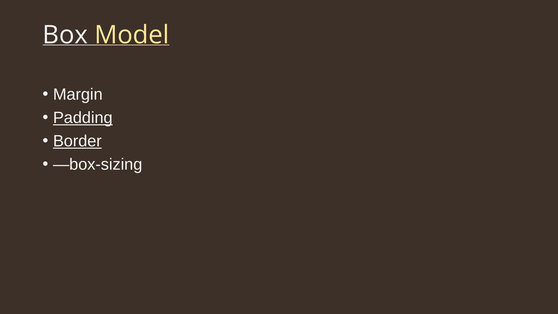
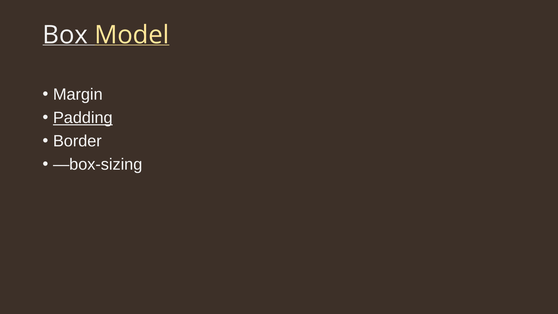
Border underline: present -> none
